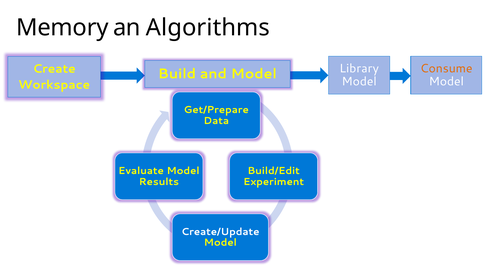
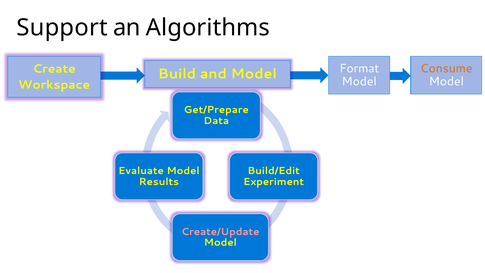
Memory: Memory -> Support
Library: Library -> Format
Create/Update colour: white -> pink
